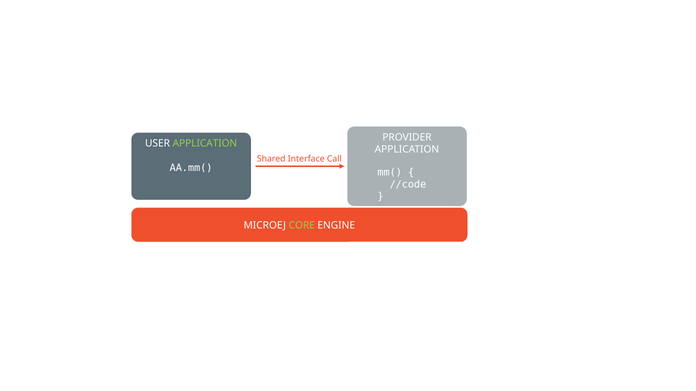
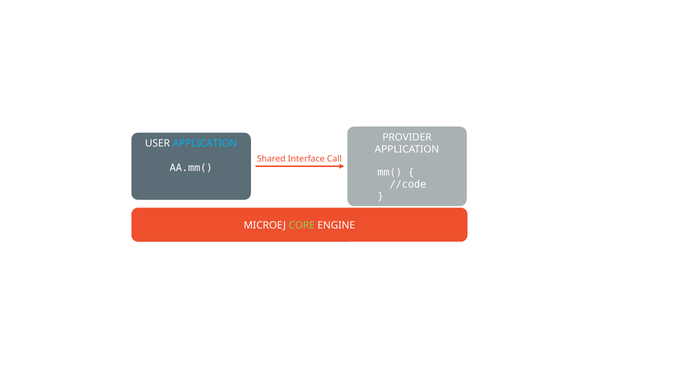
APPLICATION at (205, 144) colour: light green -> light blue
